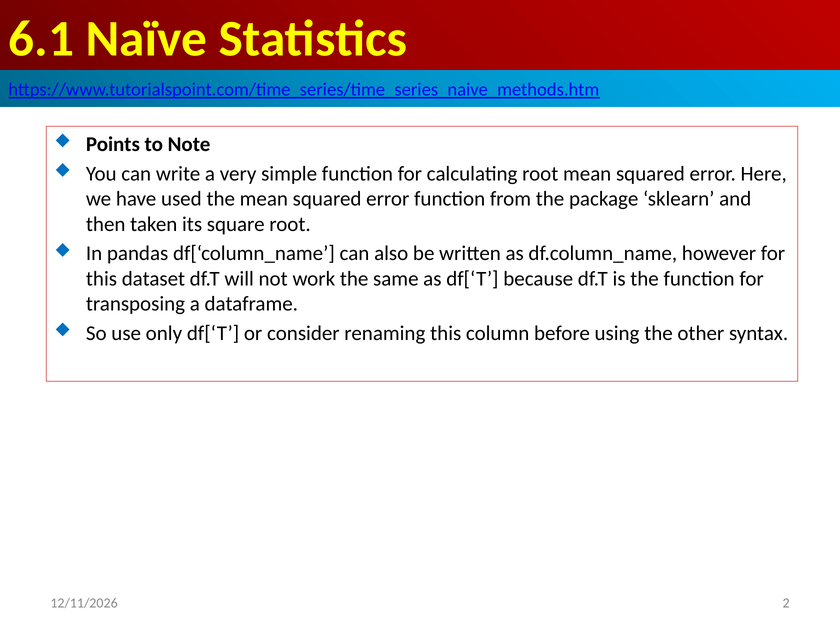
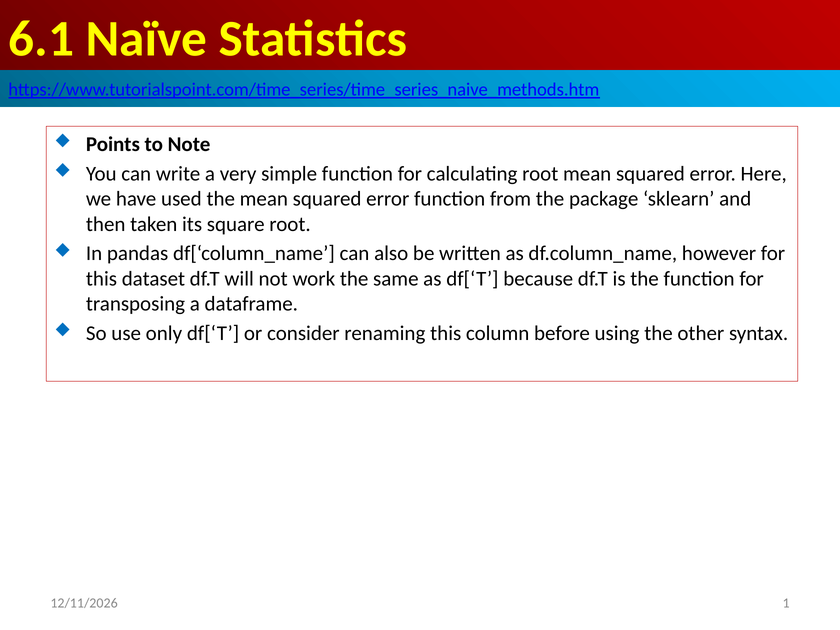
2: 2 -> 1
